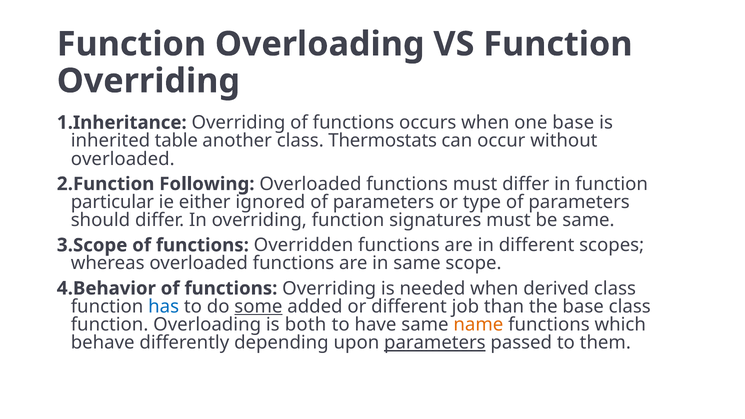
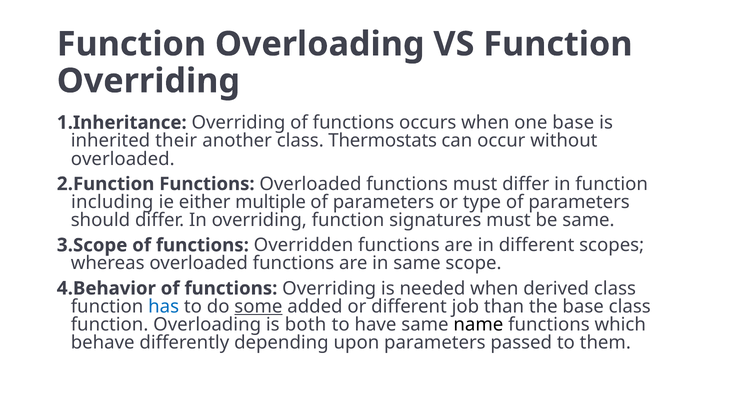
table: table -> their
Following at (207, 184): Following -> Functions
particular: particular -> including
ignored: ignored -> multiple
name colour: orange -> black
parameters at (435, 343) underline: present -> none
